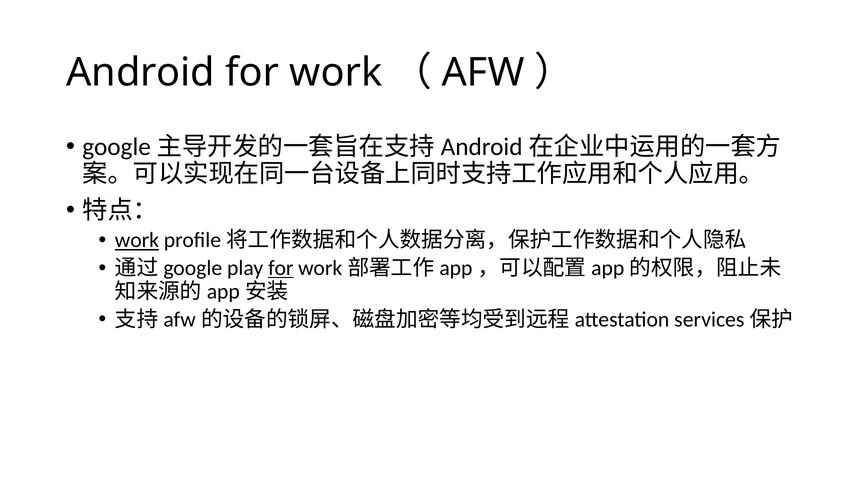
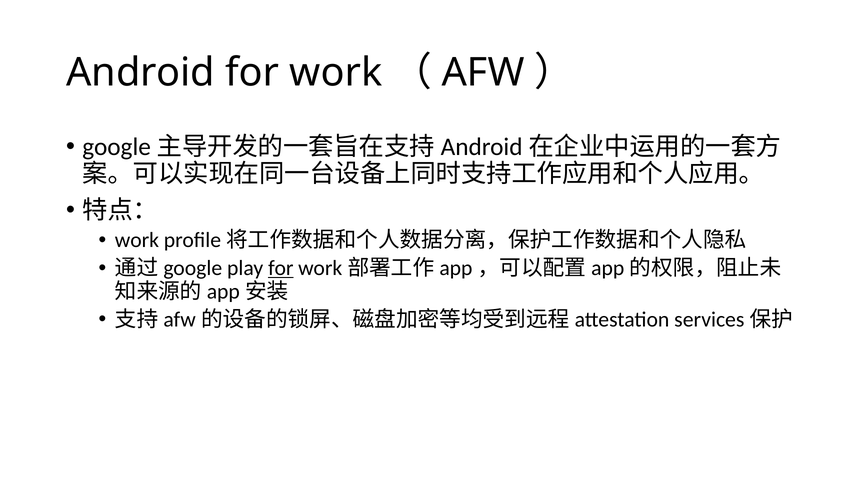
work at (137, 240) underline: present -> none
